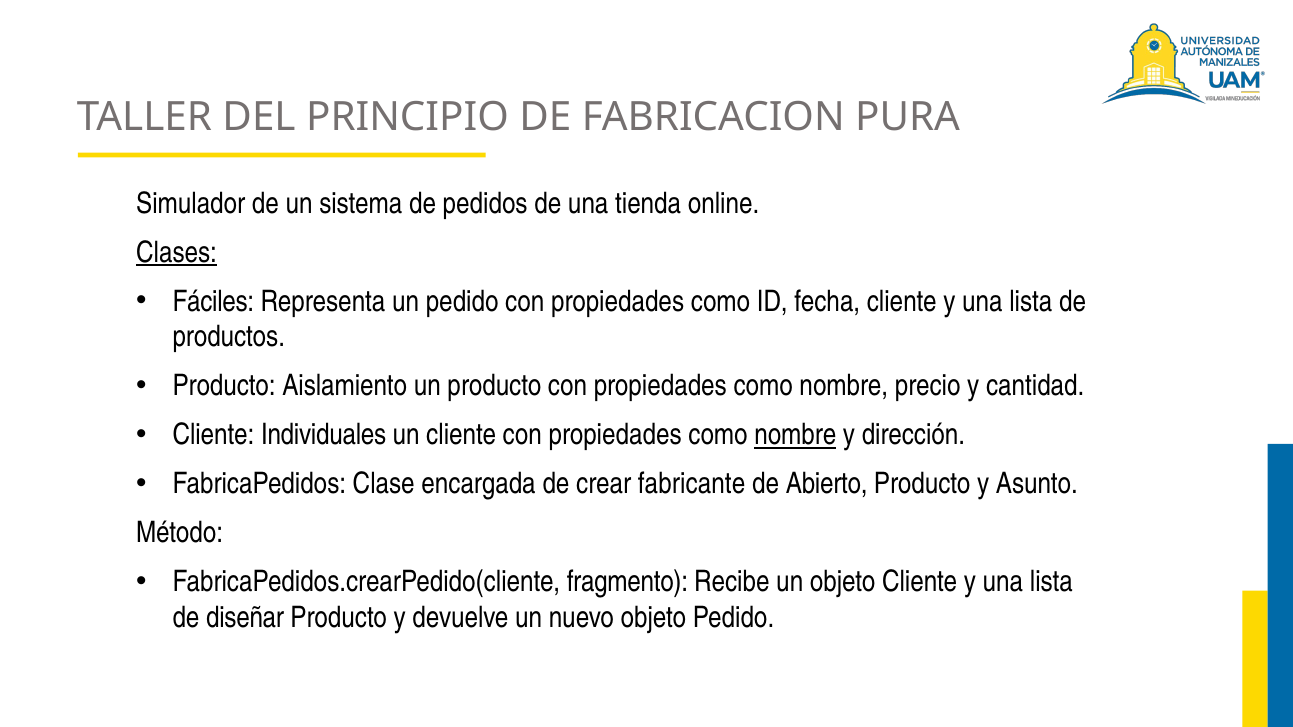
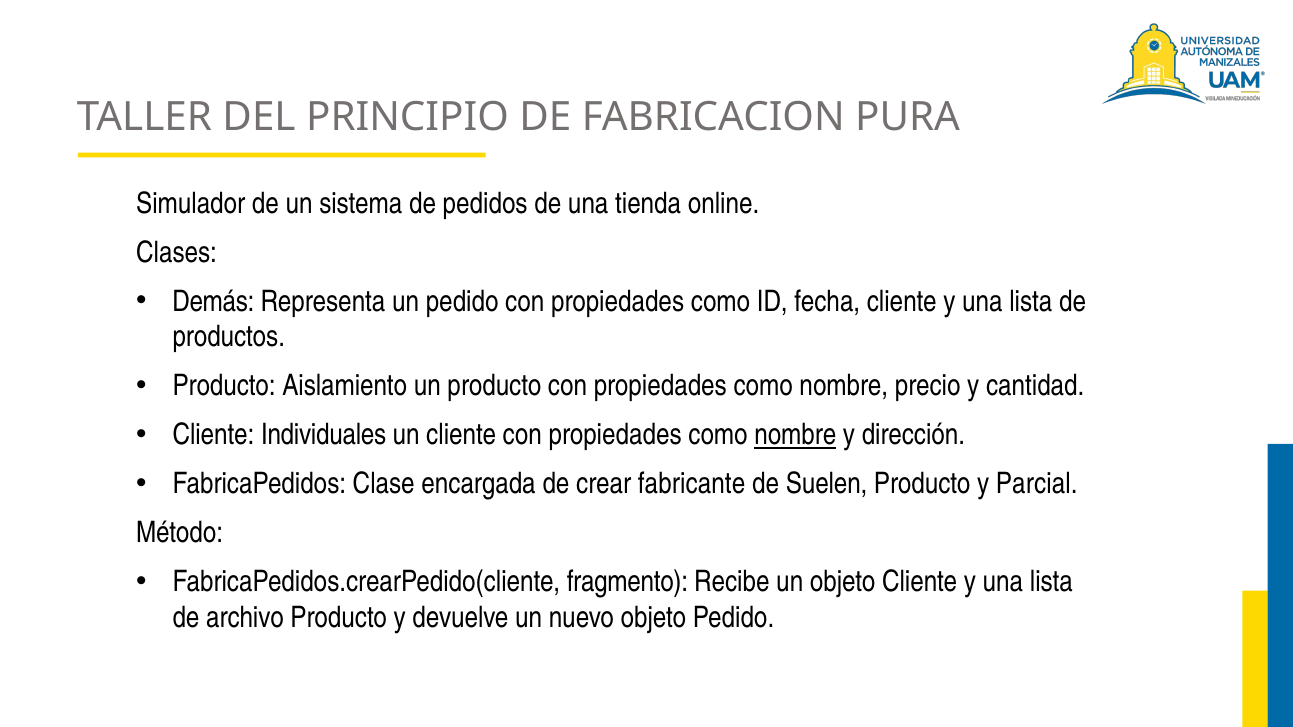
Clases underline: present -> none
Fáciles: Fáciles -> Demás
Abierto: Abierto -> Suelen
Asunto: Asunto -> Parcial
diseñar: diseñar -> archivo
